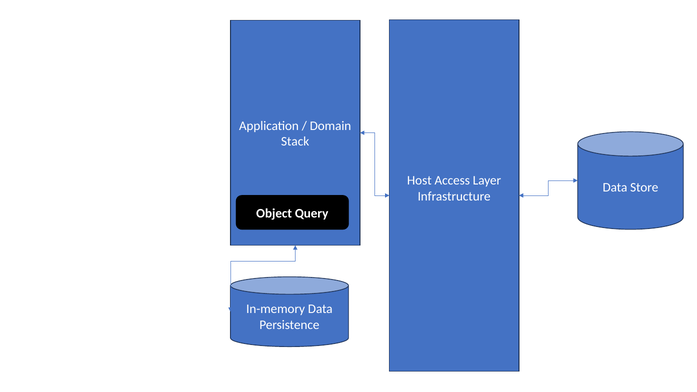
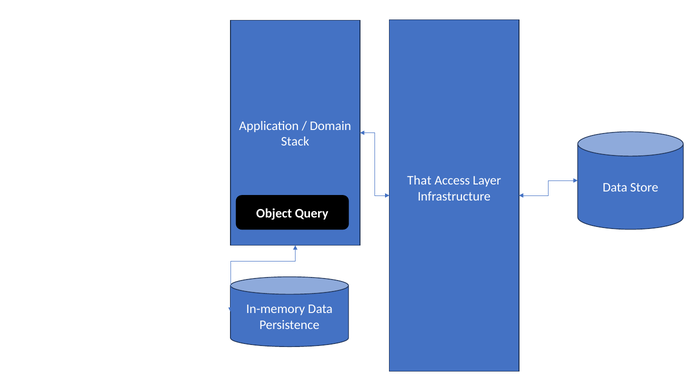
Host: Host -> That
